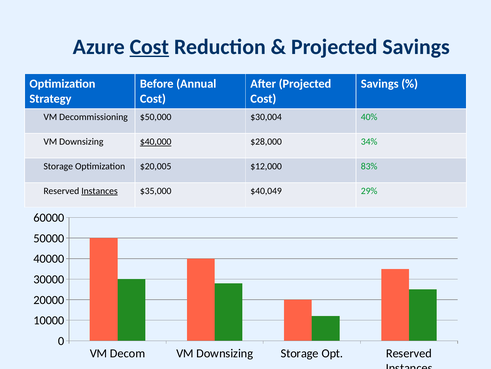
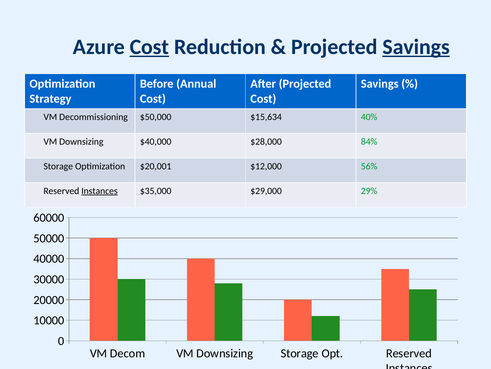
Savings at (416, 47) underline: none -> present
$30,004: $30,004 -> $15,634
$40,000 underline: present -> none
34%: 34% -> 84%
$20,005: $20,005 -> $20,001
83%: 83% -> 56%
$40,049: $40,049 -> $29,000
